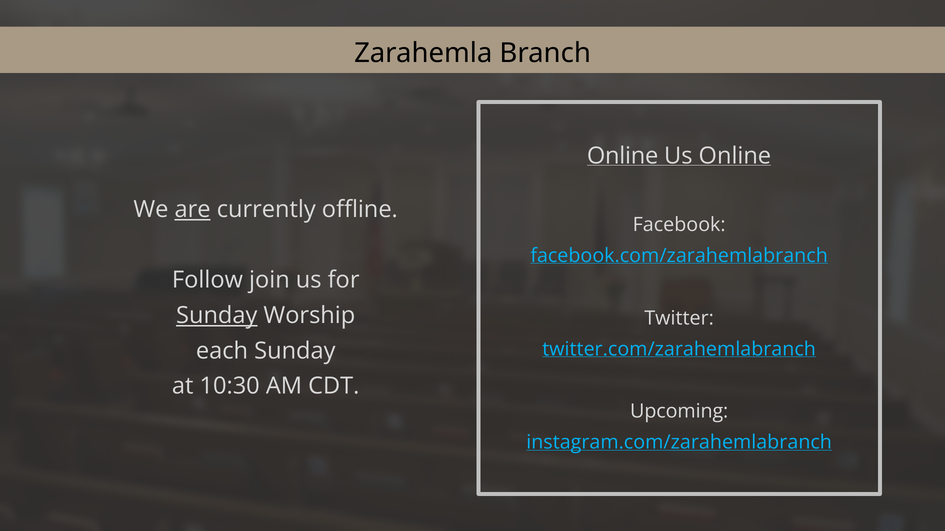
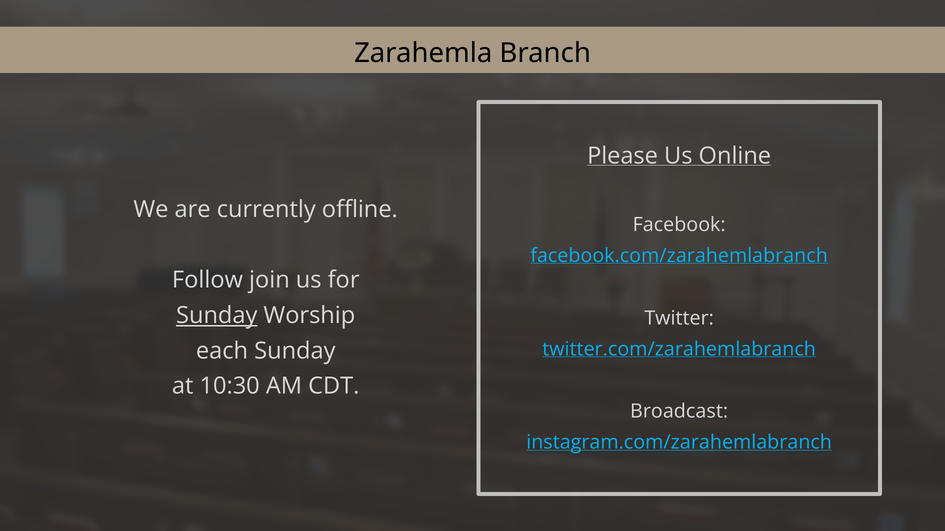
Online at (623, 156): Online -> Please
are underline: present -> none
Upcoming: Upcoming -> Broadcast
